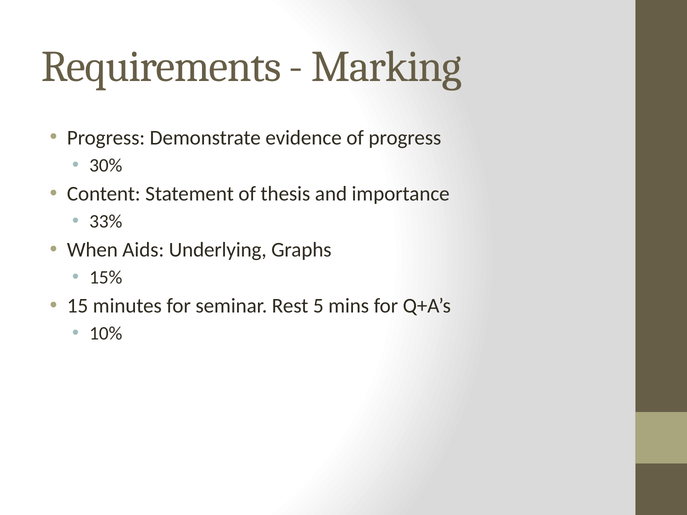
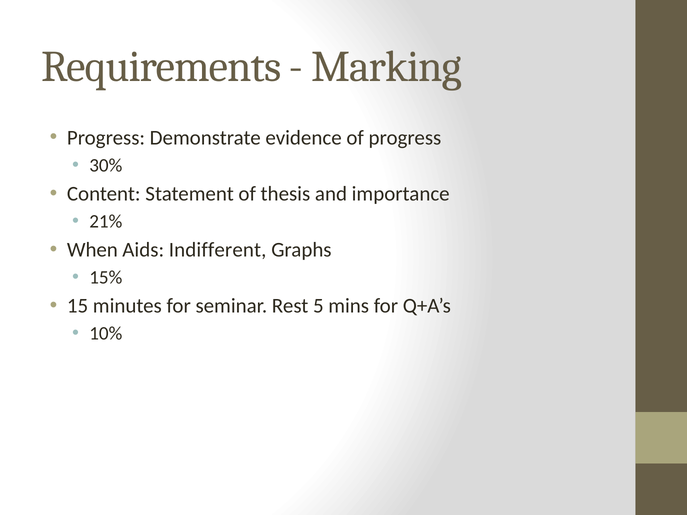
33%: 33% -> 21%
Underlying: Underlying -> Indifferent
